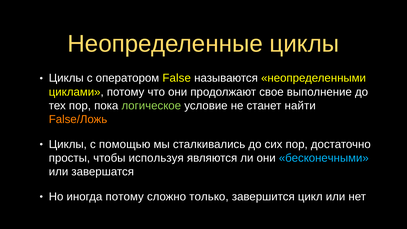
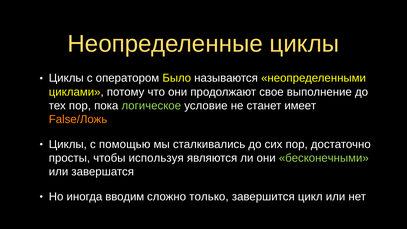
False: False -> Было
найти: найти -> имеет
бесконечными colour: light blue -> light green
иногда потому: потому -> вводим
